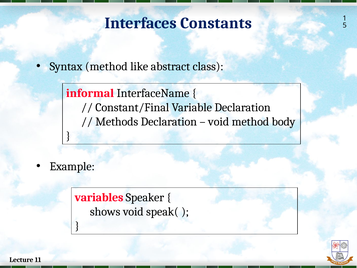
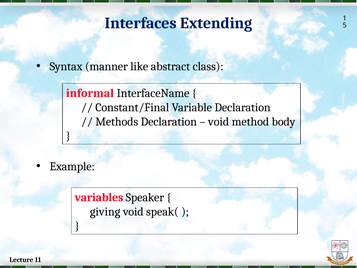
Constants: Constants -> Extending
Syntax method: method -> manner
shows: shows -> giving
